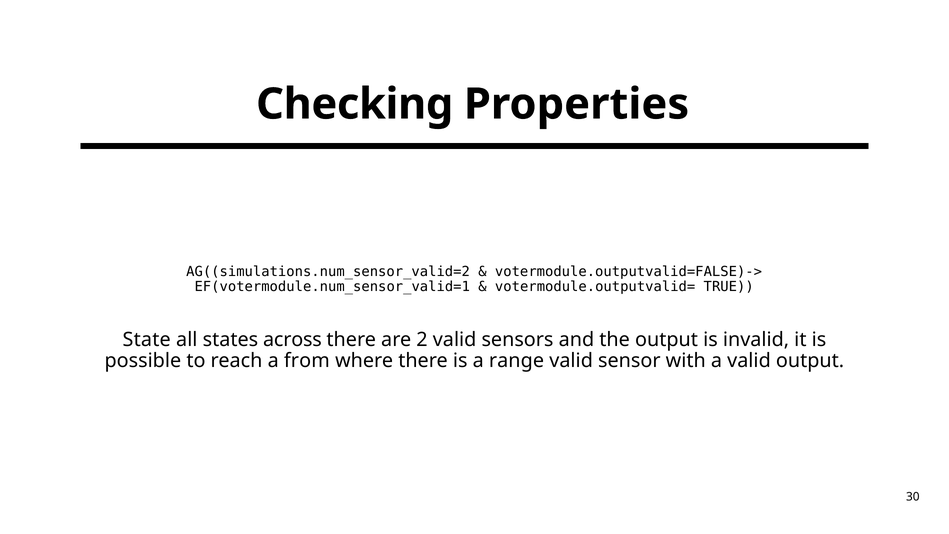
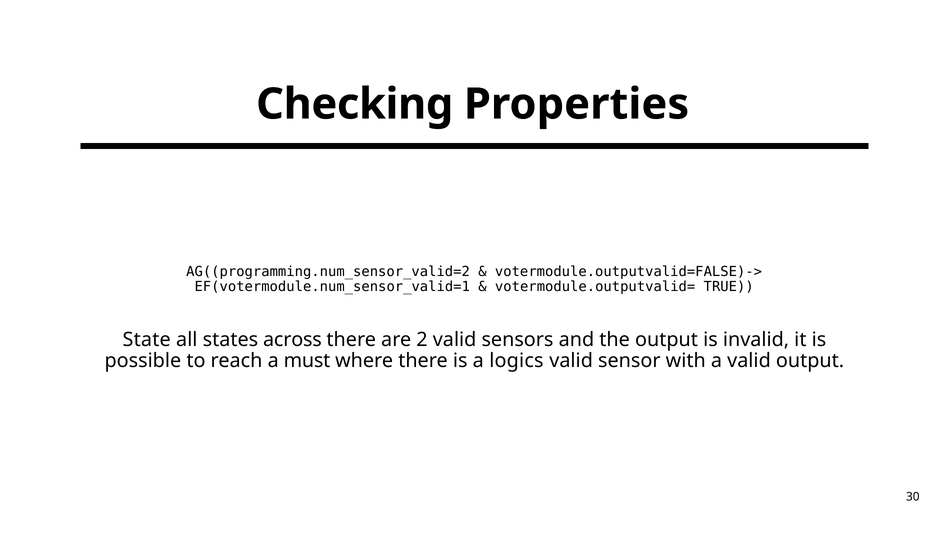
AG((simulations.num_sensor_valid=2: AG((simulations.num_sensor_valid=2 -> AG((programming.num_sensor_valid=2
from: from -> must
range: range -> logics
